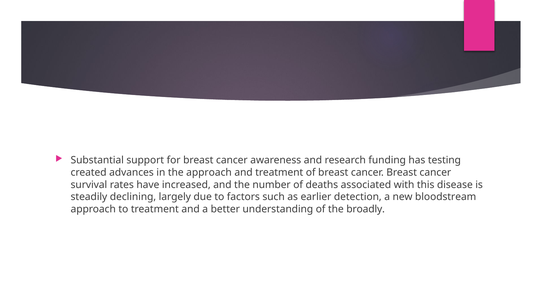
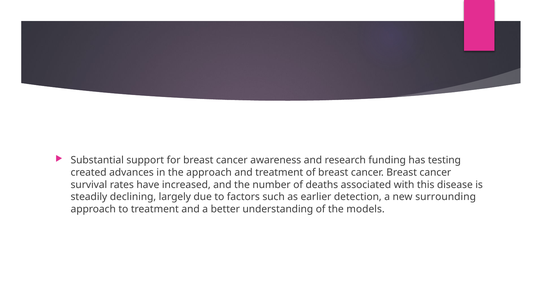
bloodstream: bloodstream -> surrounding
broadly: broadly -> models
